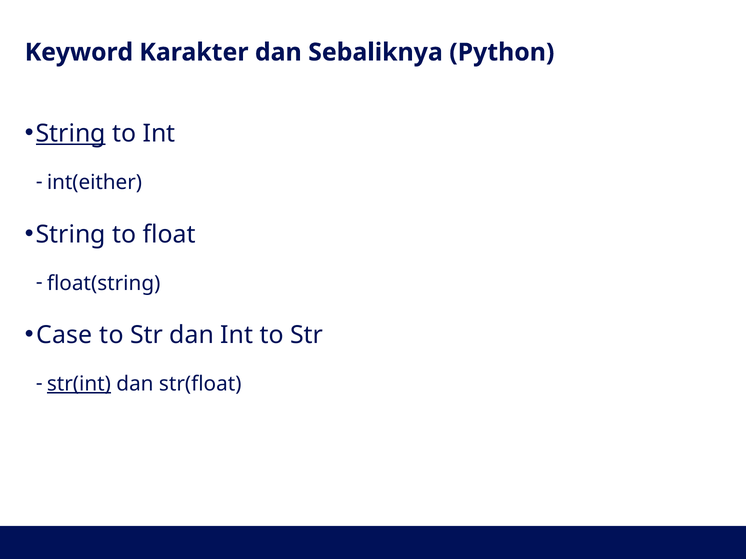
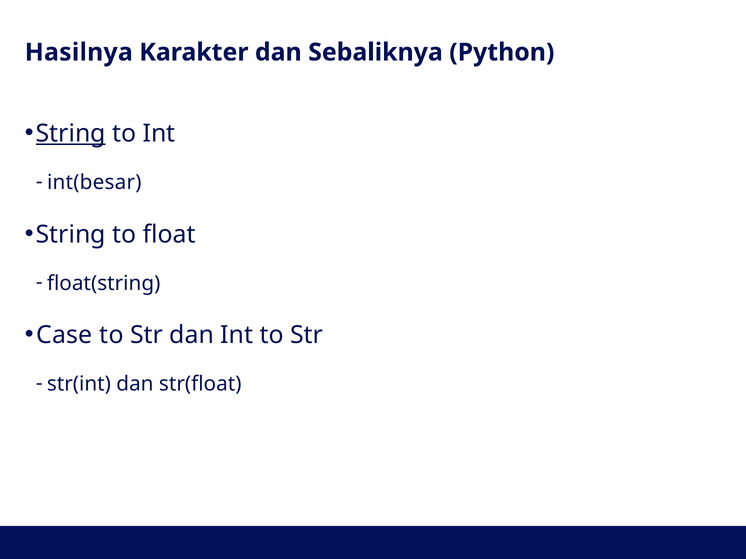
Keyword: Keyword -> Hasilnya
int(either: int(either -> int(besar
str(int underline: present -> none
